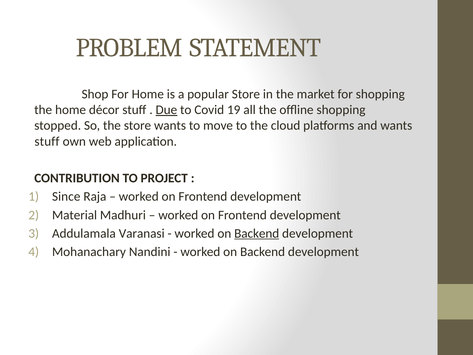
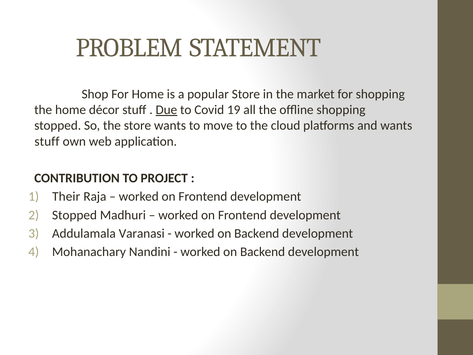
Since: Since -> Their
Material at (75, 215): Material -> Stopped
Backend at (257, 233) underline: present -> none
